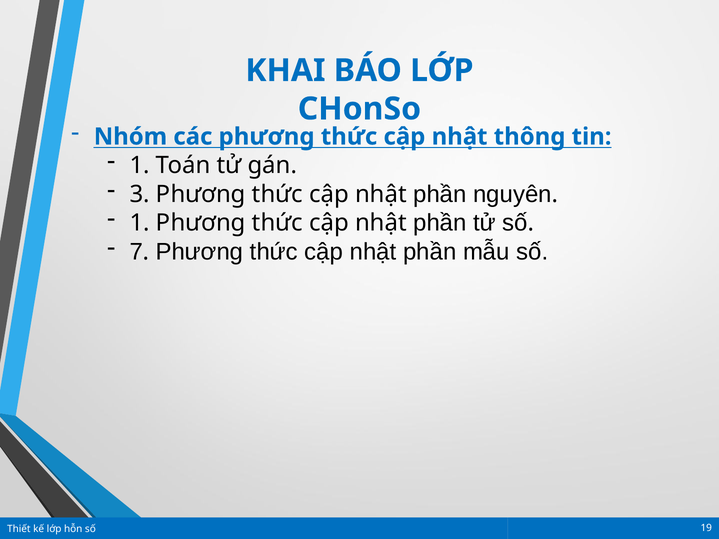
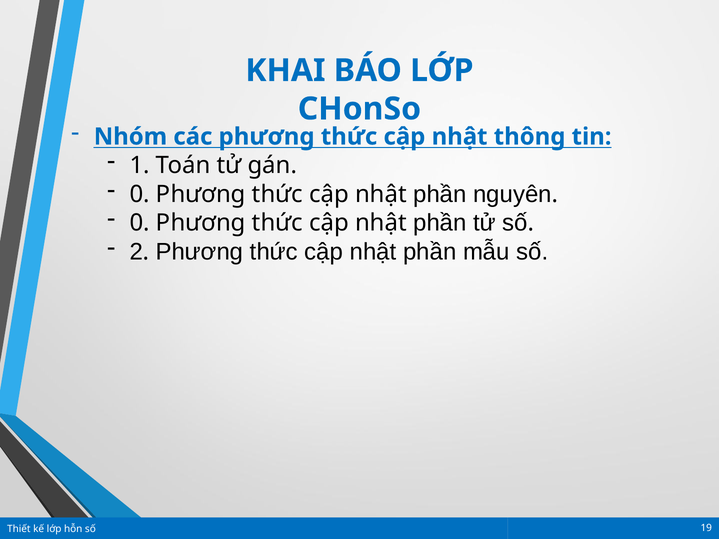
3 at (140, 194): 3 -> 0
1 at (140, 223): 1 -> 0
7: 7 -> 2
